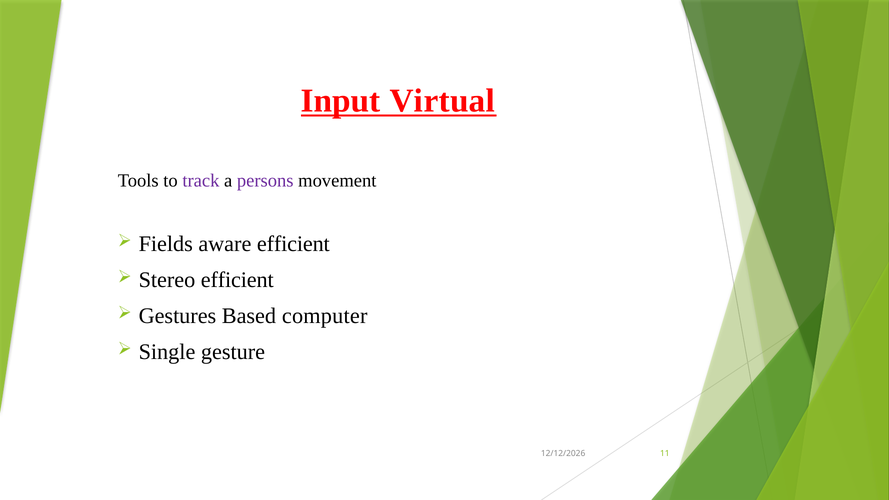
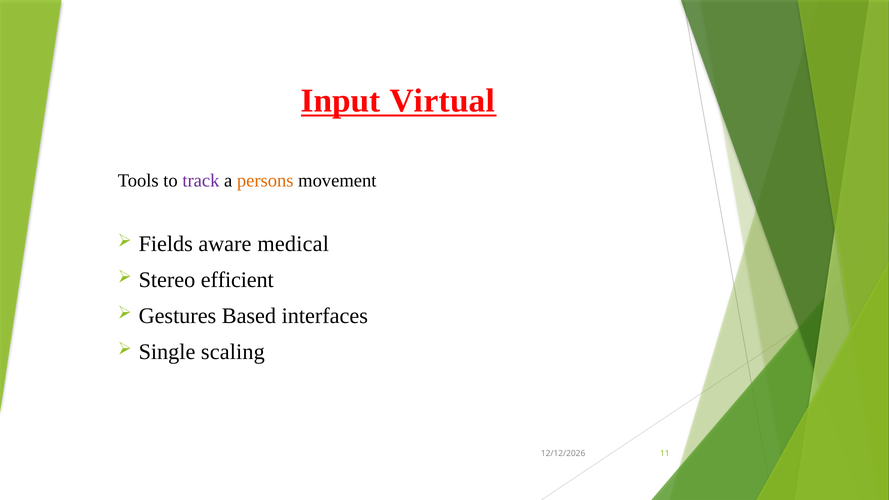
persons colour: purple -> orange
aware efficient: efficient -> medical
computer: computer -> interfaces
gesture: gesture -> scaling
